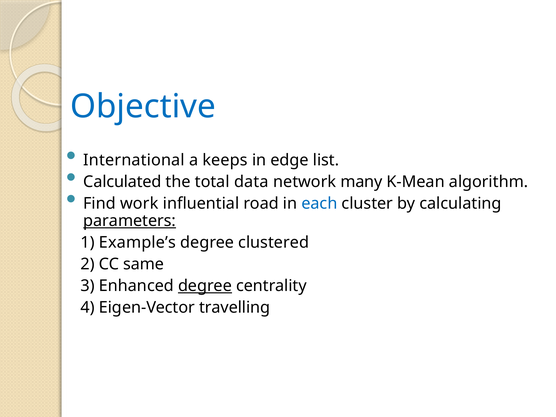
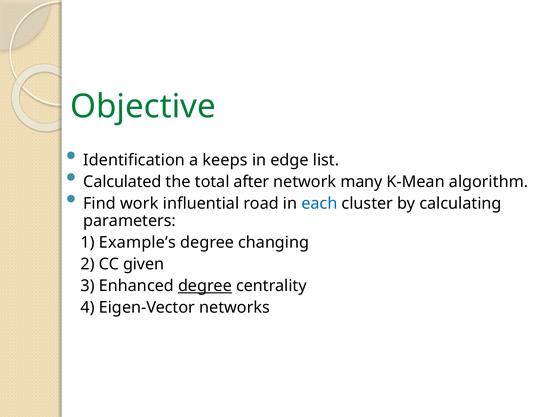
Objective colour: blue -> green
International: International -> Identification
data: data -> after
parameters underline: present -> none
clustered: clustered -> changing
same: same -> given
travelling: travelling -> networks
